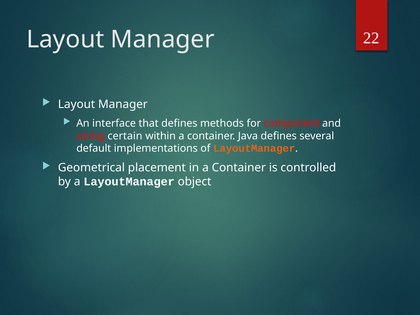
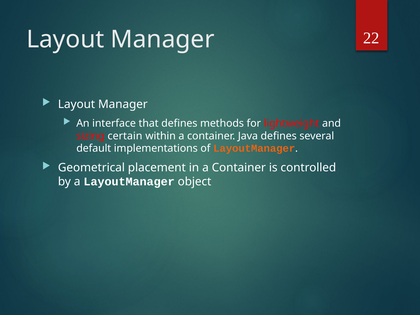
component: component -> lightweight
